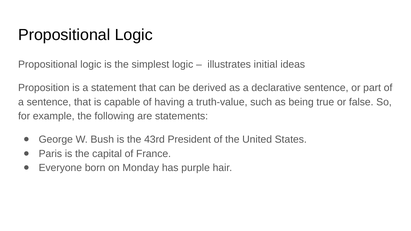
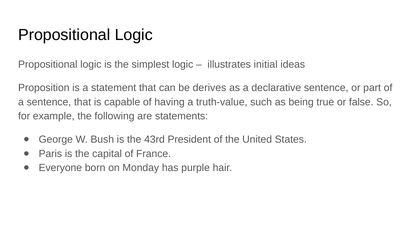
derived: derived -> derives
